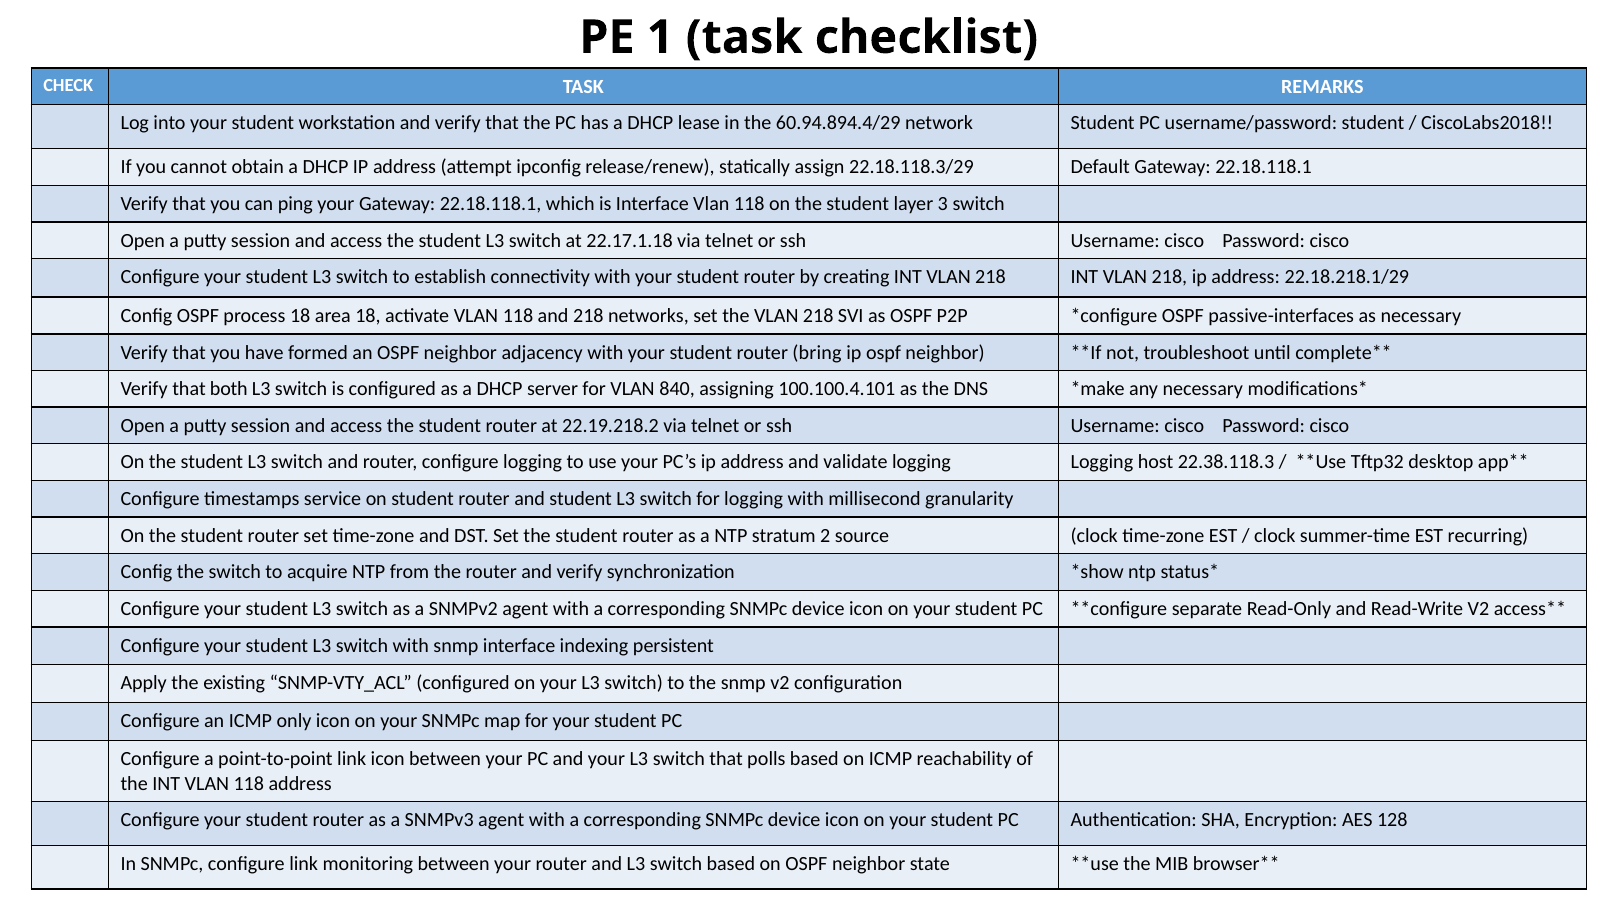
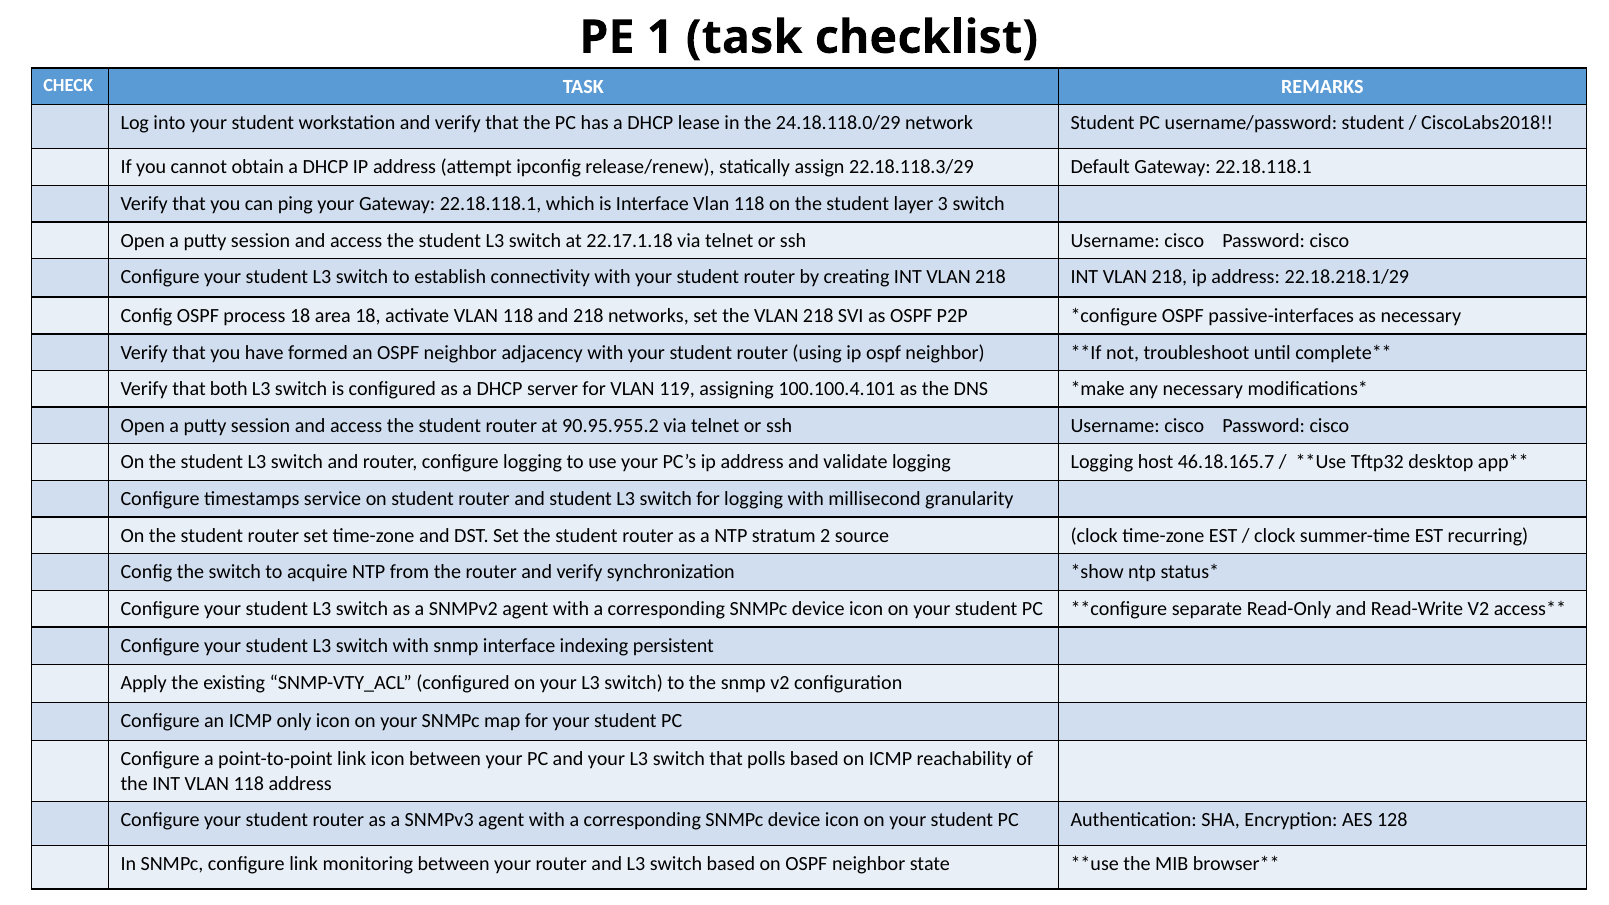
60.94.894.4/29: 60.94.894.4/29 -> 24.18.118.0/29
bring: bring -> using
840: 840 -> 119
22.19.218.2: 22.19.218.2 -> 90.95.955.2
22.38.118.3: 22.38.118.3 -> 46.18.165.7
